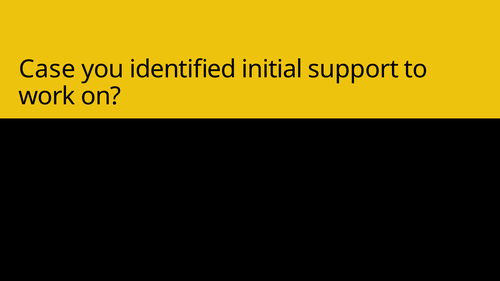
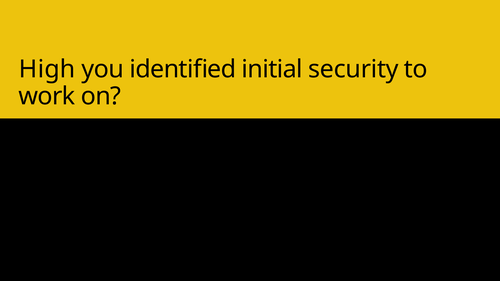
Case: Case -> High
support: support -> security
